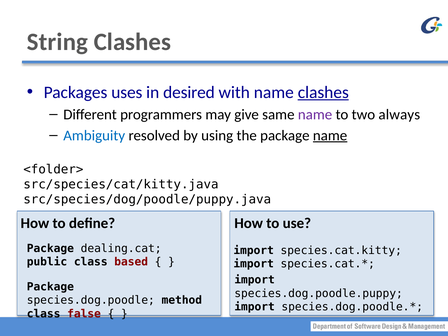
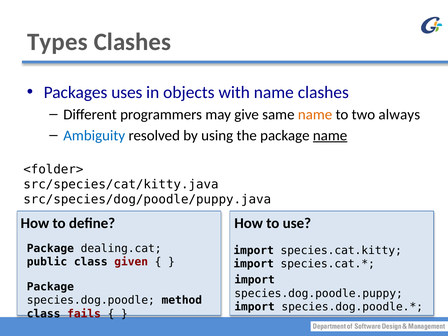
String: String -> Types
desired: desired -> objects
clashes at (323, 92) underline: present -> none
name at (315, 115) colour: purple -> orange
based: based -> given
false: false -> fails
